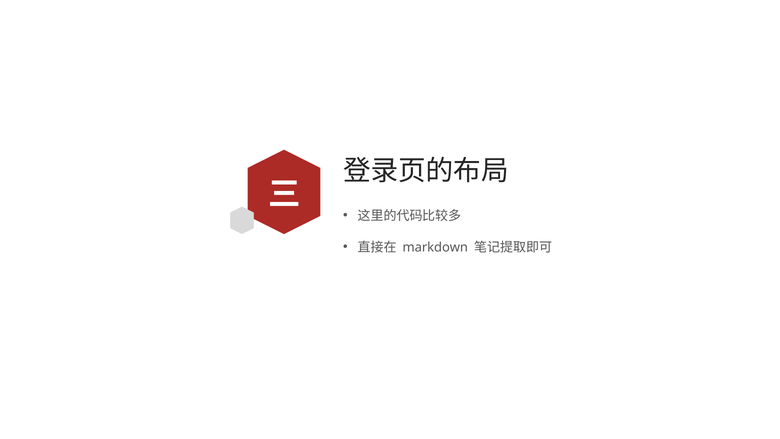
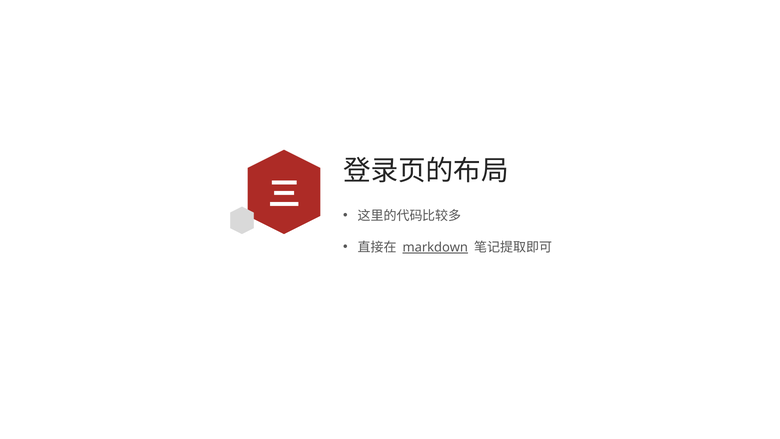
markdown underline: none -> present
